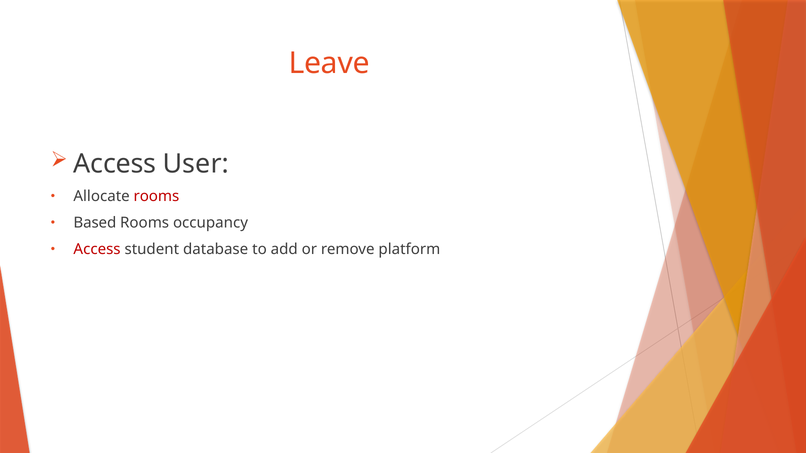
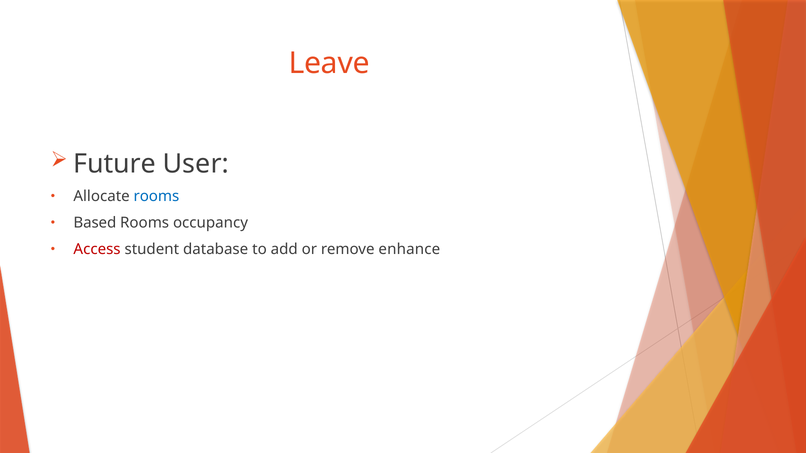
Access at (115, 164): Access -> Future
rooms at (156, 197) colour: red -> blue
platform: platform -> enhance
